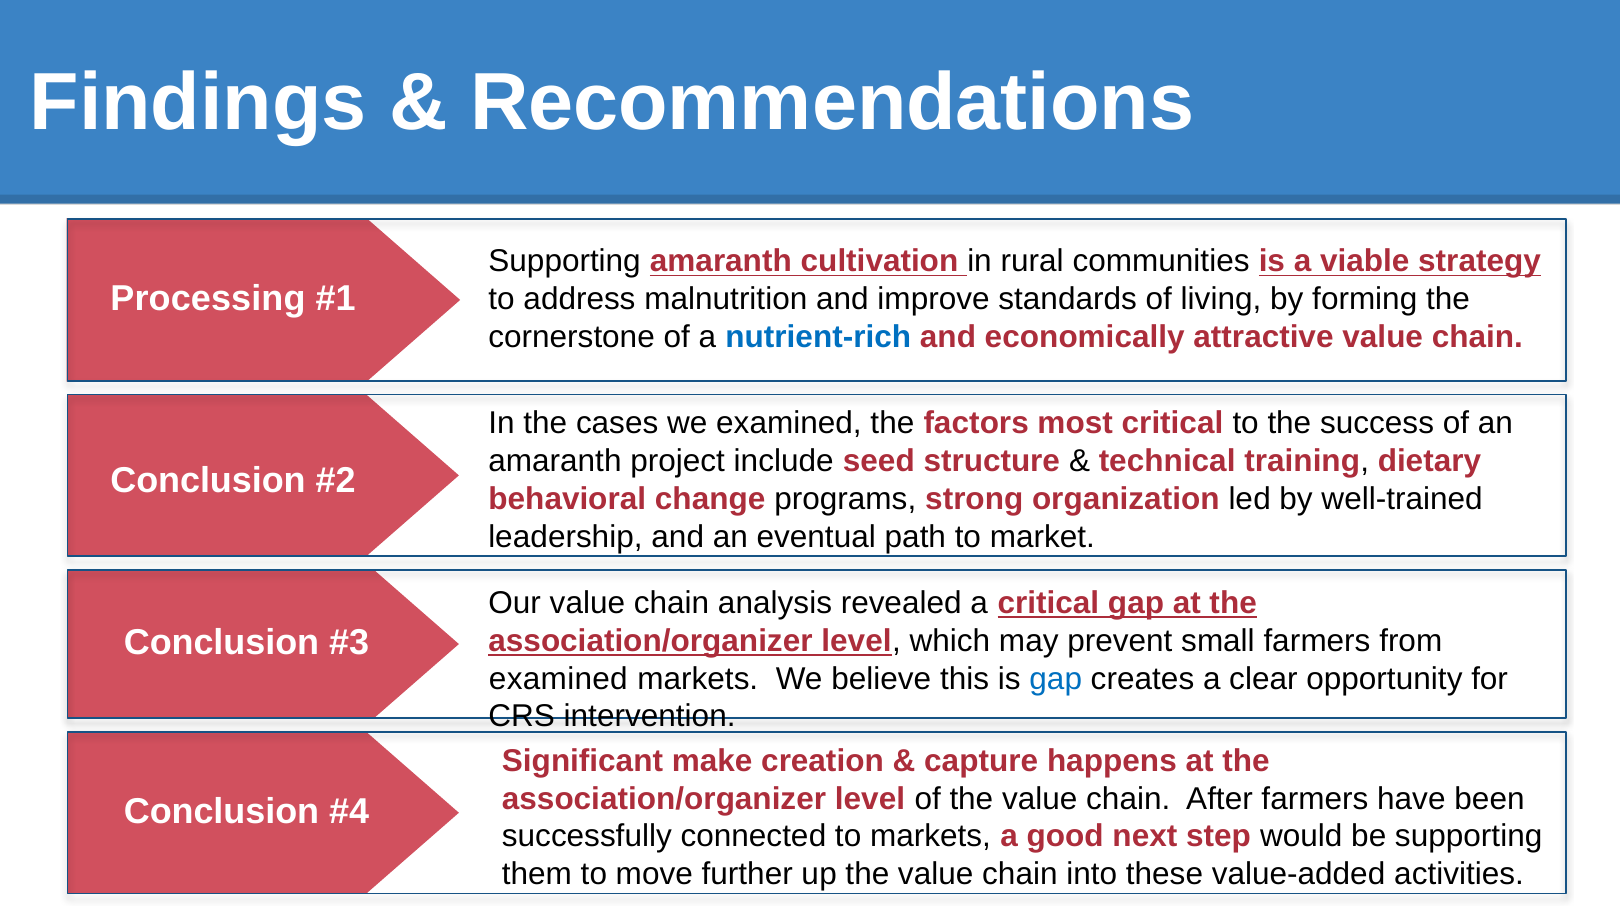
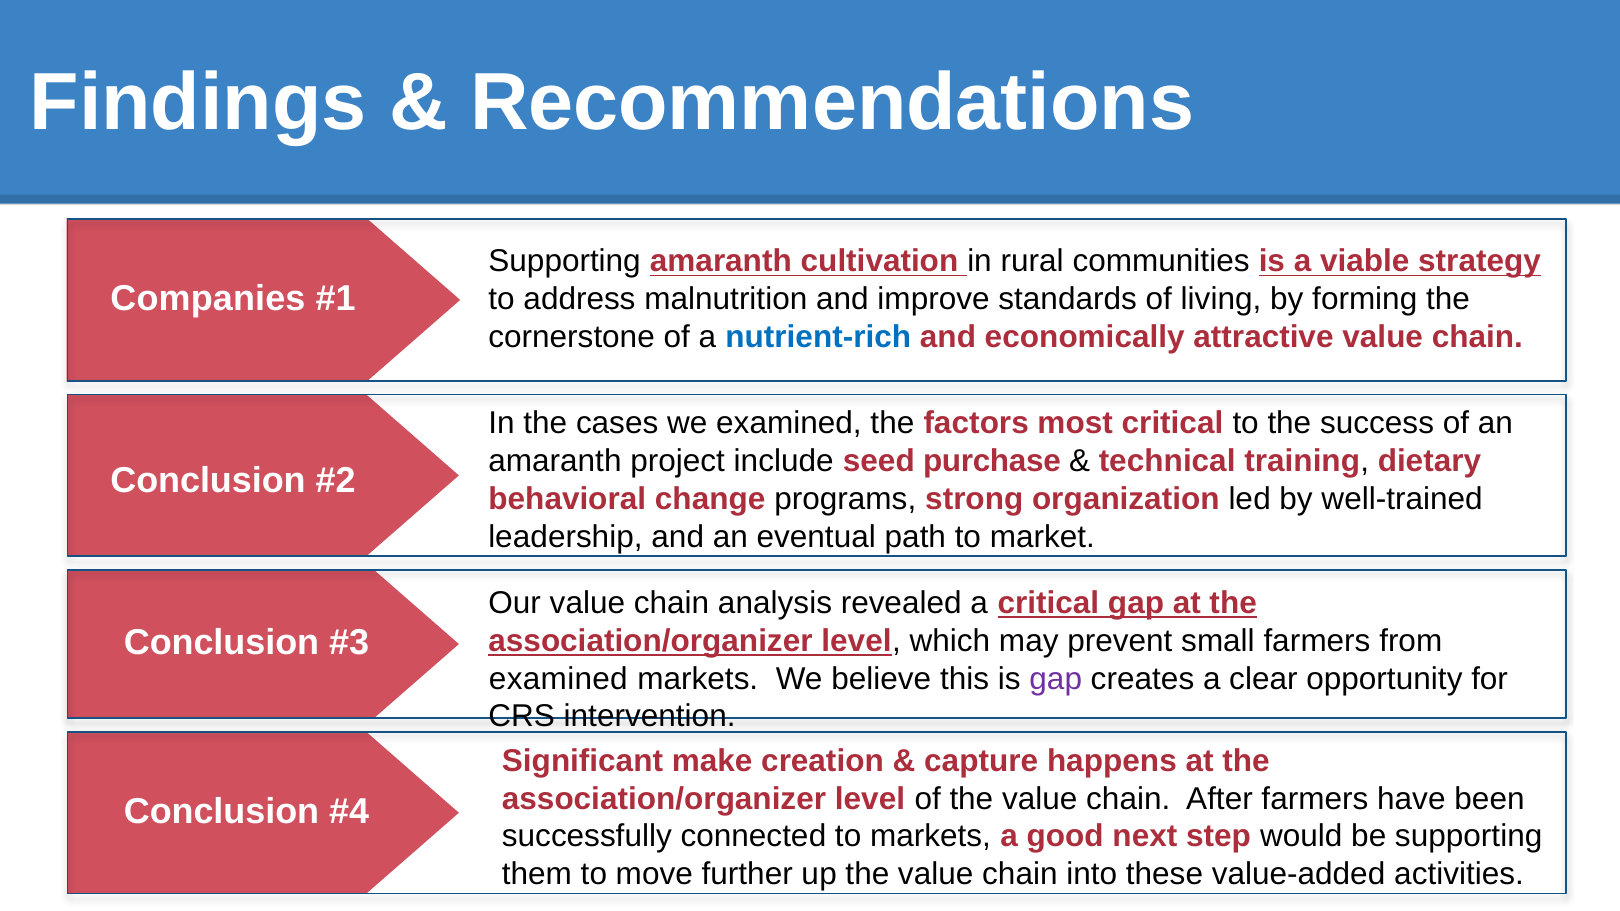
Processing: Processing -> Companies
structure: structure -> purchase
gap at (1056, 679) colour: blue -> purple
